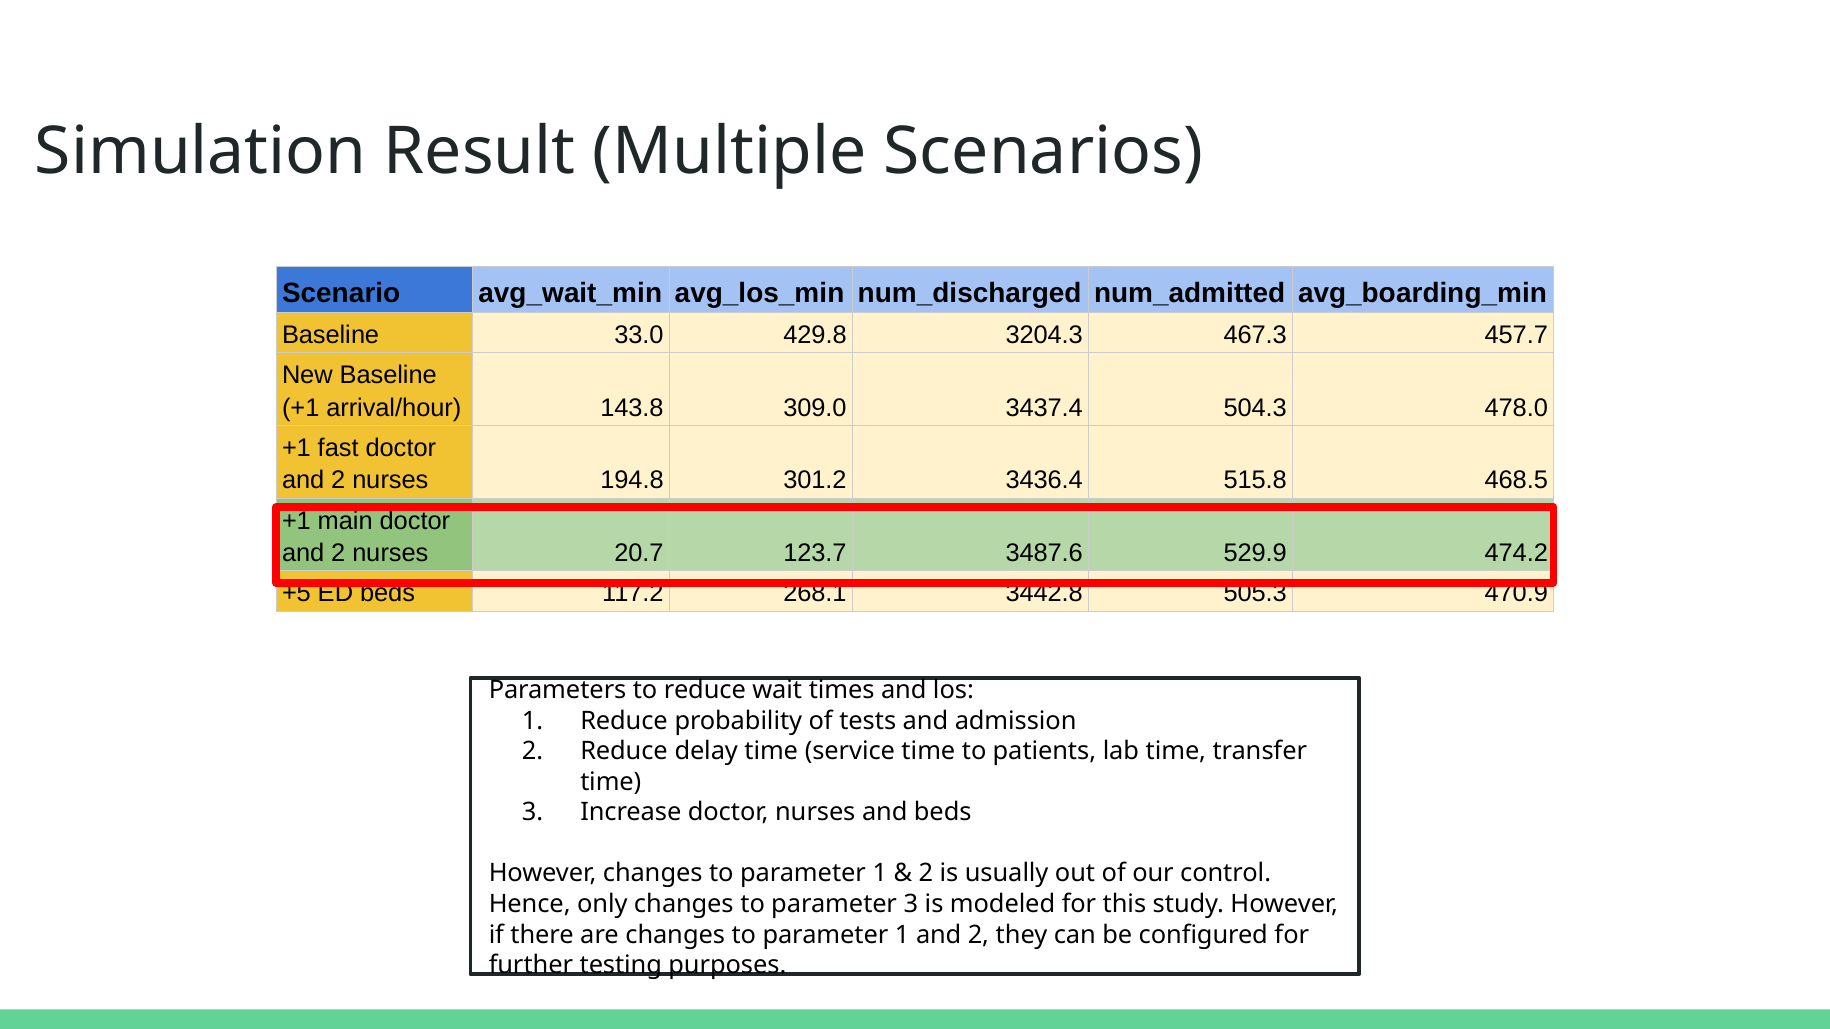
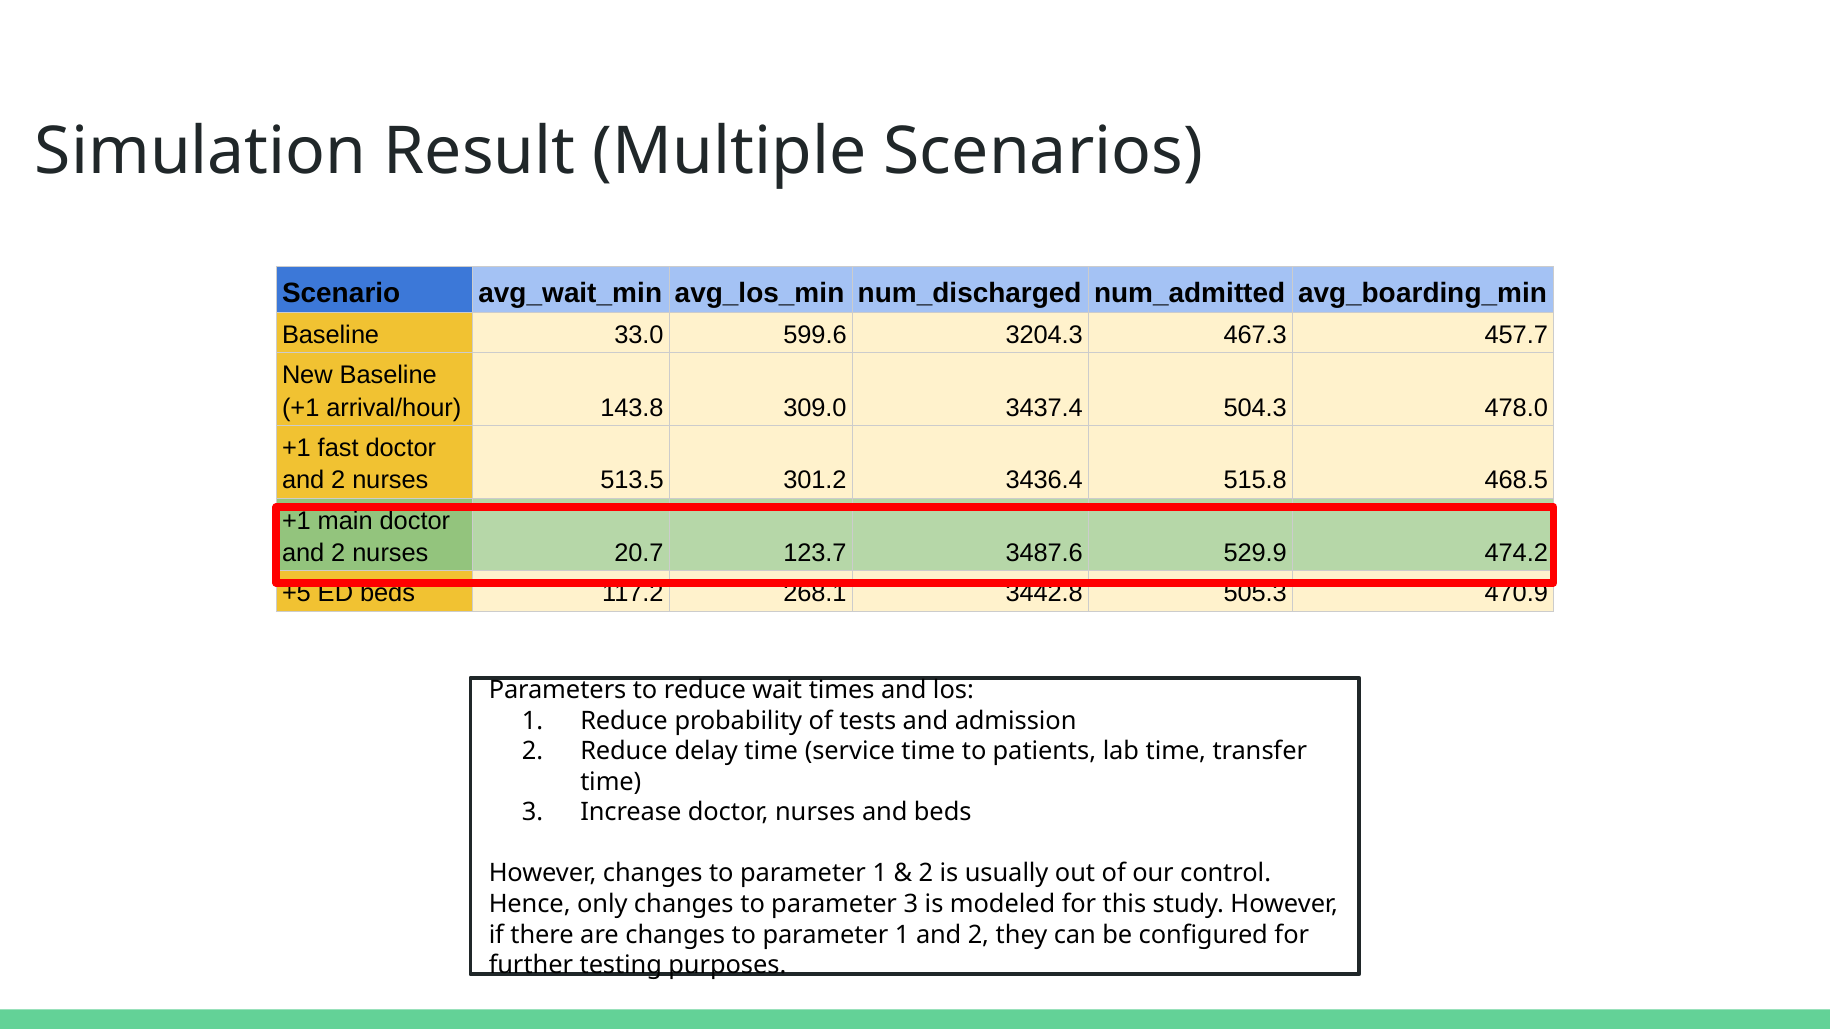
429.8: 429.8 -> 599.6
194.8: 194.8 -> 513.5
